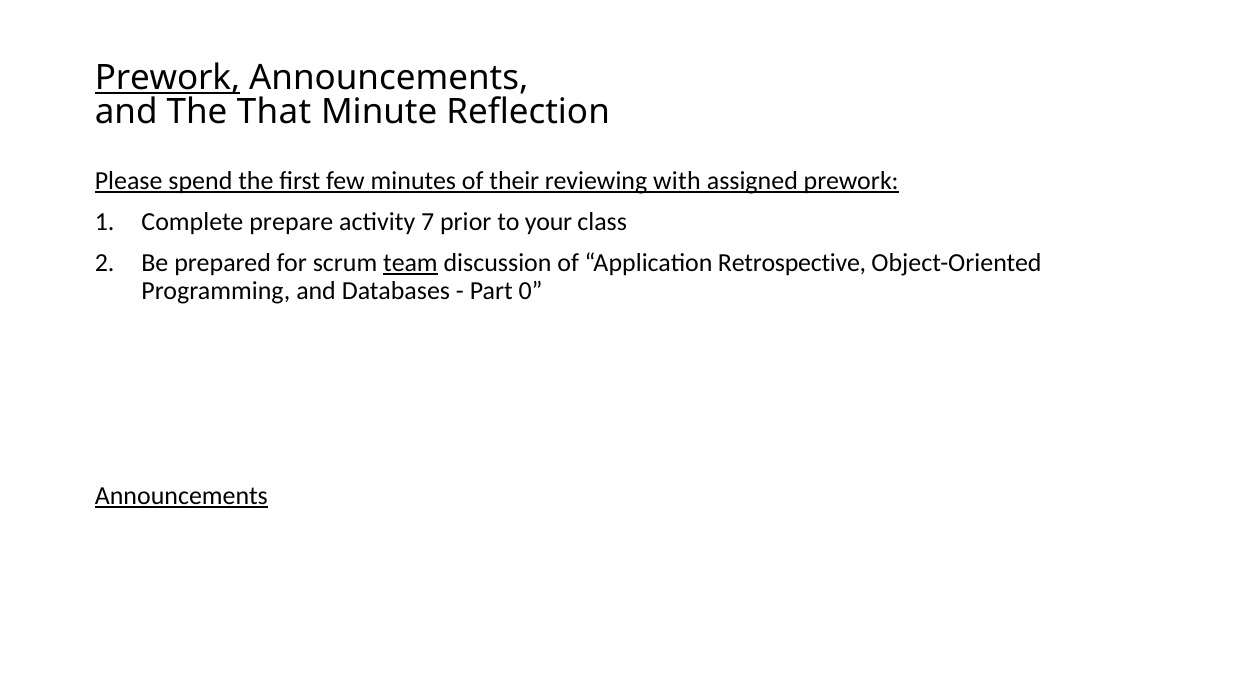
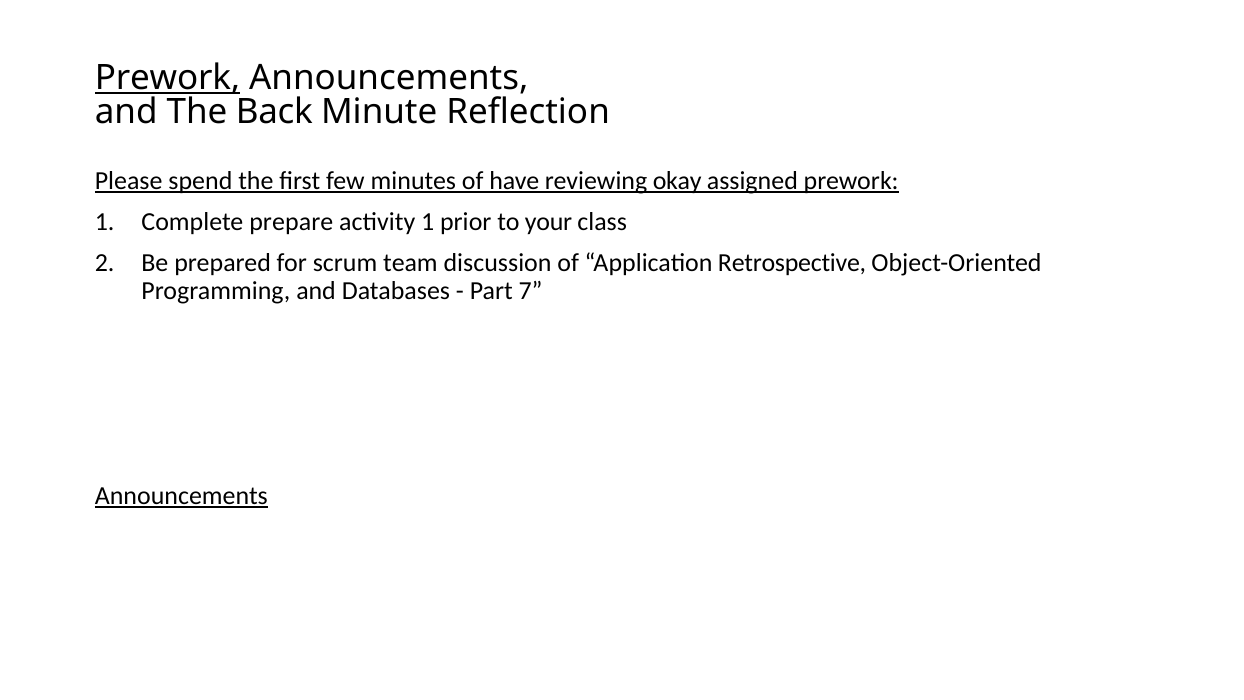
That: That -> Back
their: their -> have
with: with -> okay
activity 7: 7 -> 1
team underline: present -> none
0: 0 -> 7
